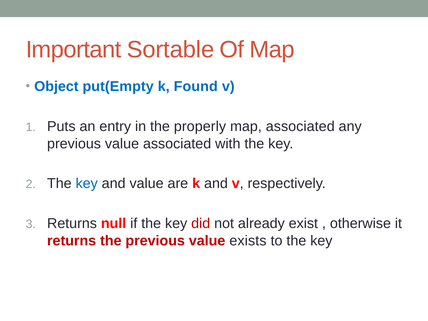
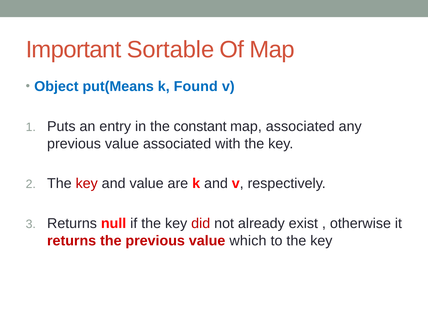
put(Empty: put(Empty -> put(Means
properly: properly -> constant
key at (87, 184) colour: blue -> red
exists: exists -> which
